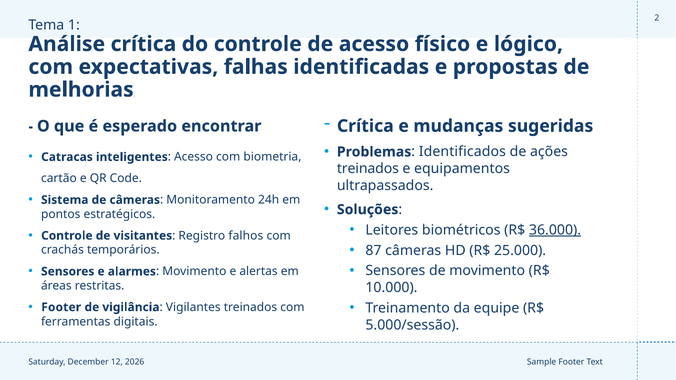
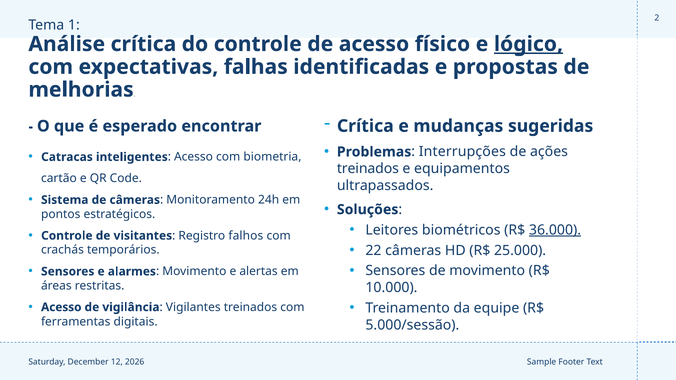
lógico underline: none -> present
Identificados: Identificados -> Interrupções
87: 87 -> 22
Footer at (61, 307): Footer -> Acesso
